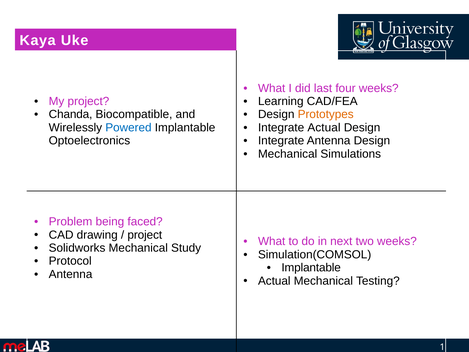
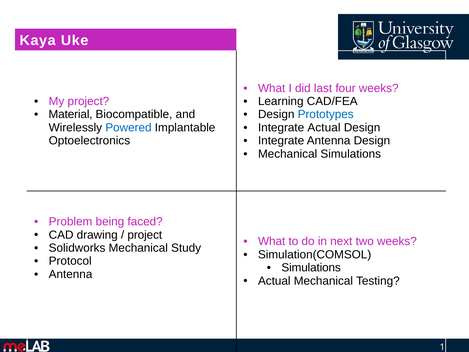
Chanda: Chanda -> Material
Prototypes colour: orange -> blue
Implantable at (311, 267): Implantable -> Simulations
